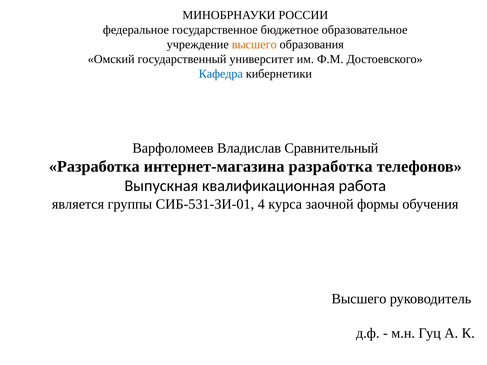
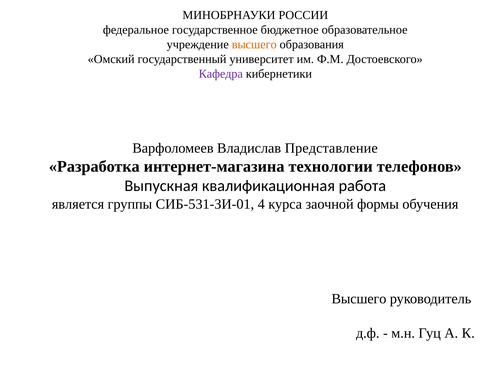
Кафедра colour: blue -> purple
Сравнительный: Сравнительный -> Представление
интернет-магазина разработка: разработка -> технологии
